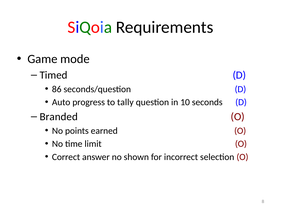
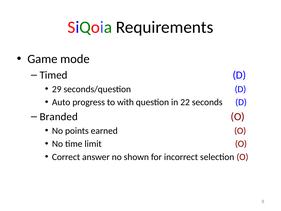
86: 86 -> 29
tally: tally -> with
10: 10 -> 22
